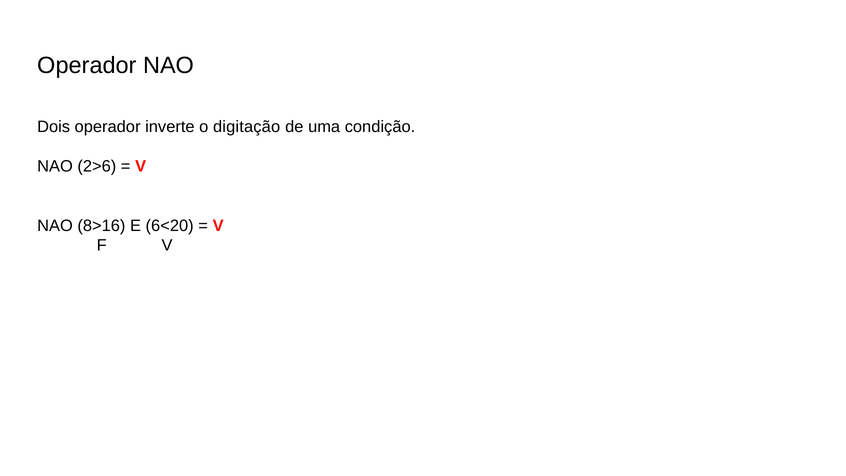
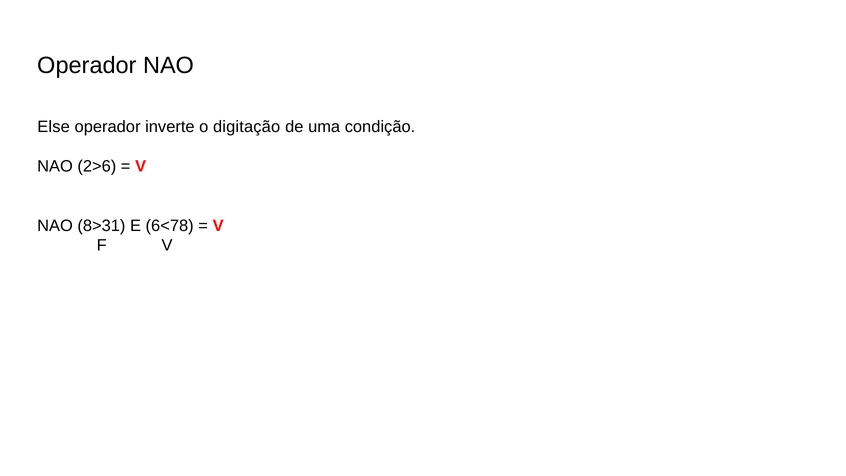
Dois: Dois -> Else
8>16: 8>16 -> 8>31
6<20: 6<20 -> 6<78
